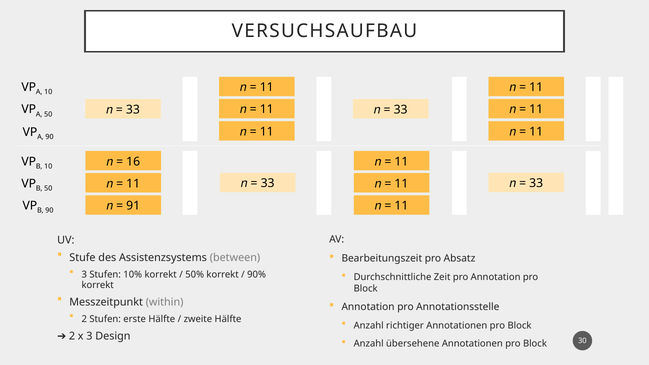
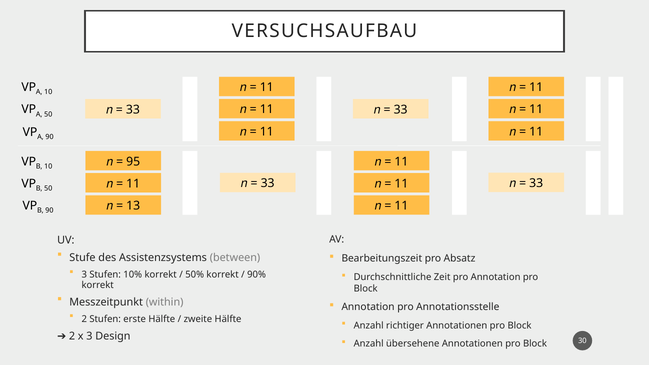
16: 16 -> 95
91: 91 -> 13
